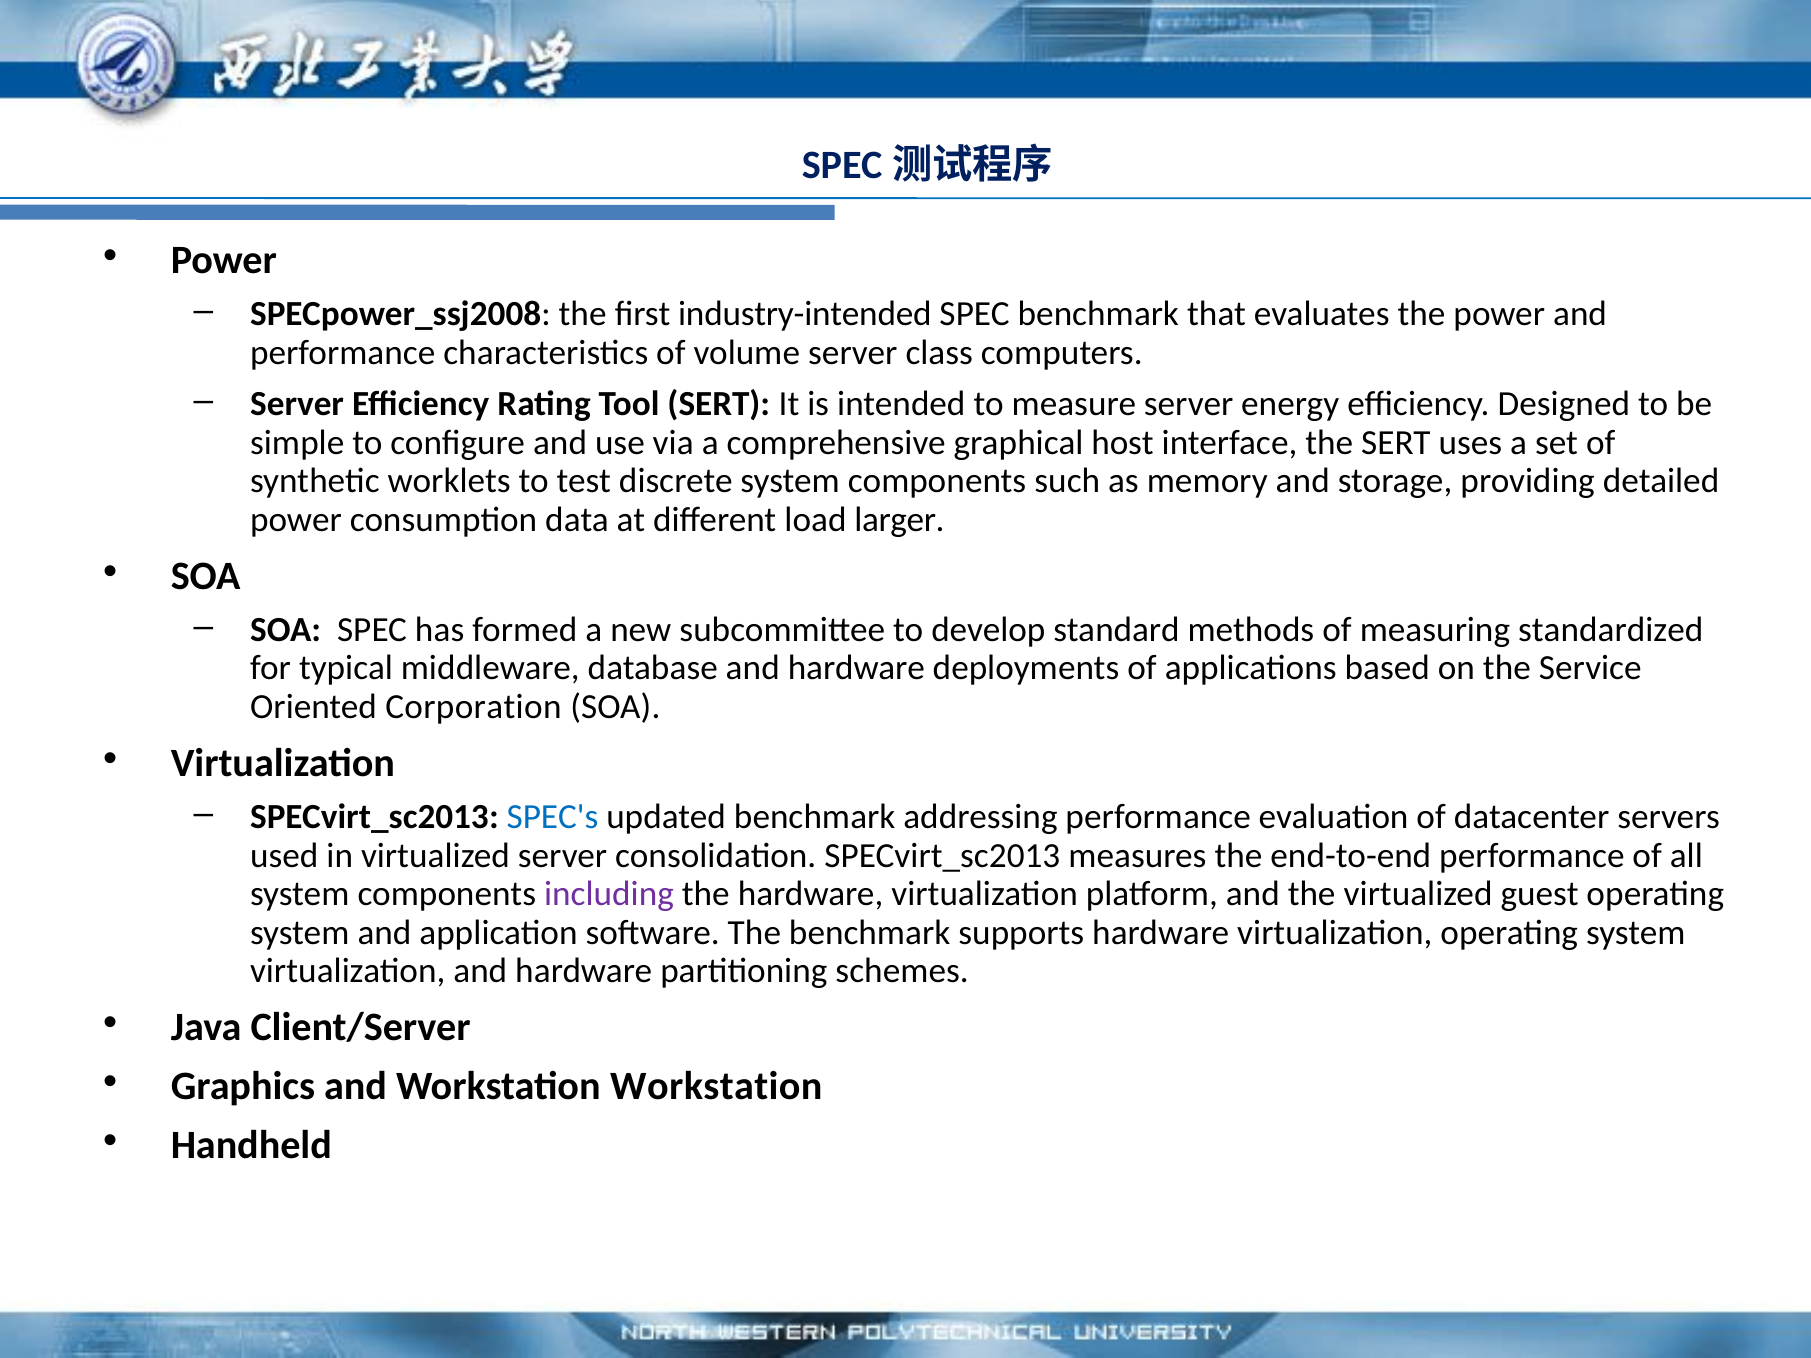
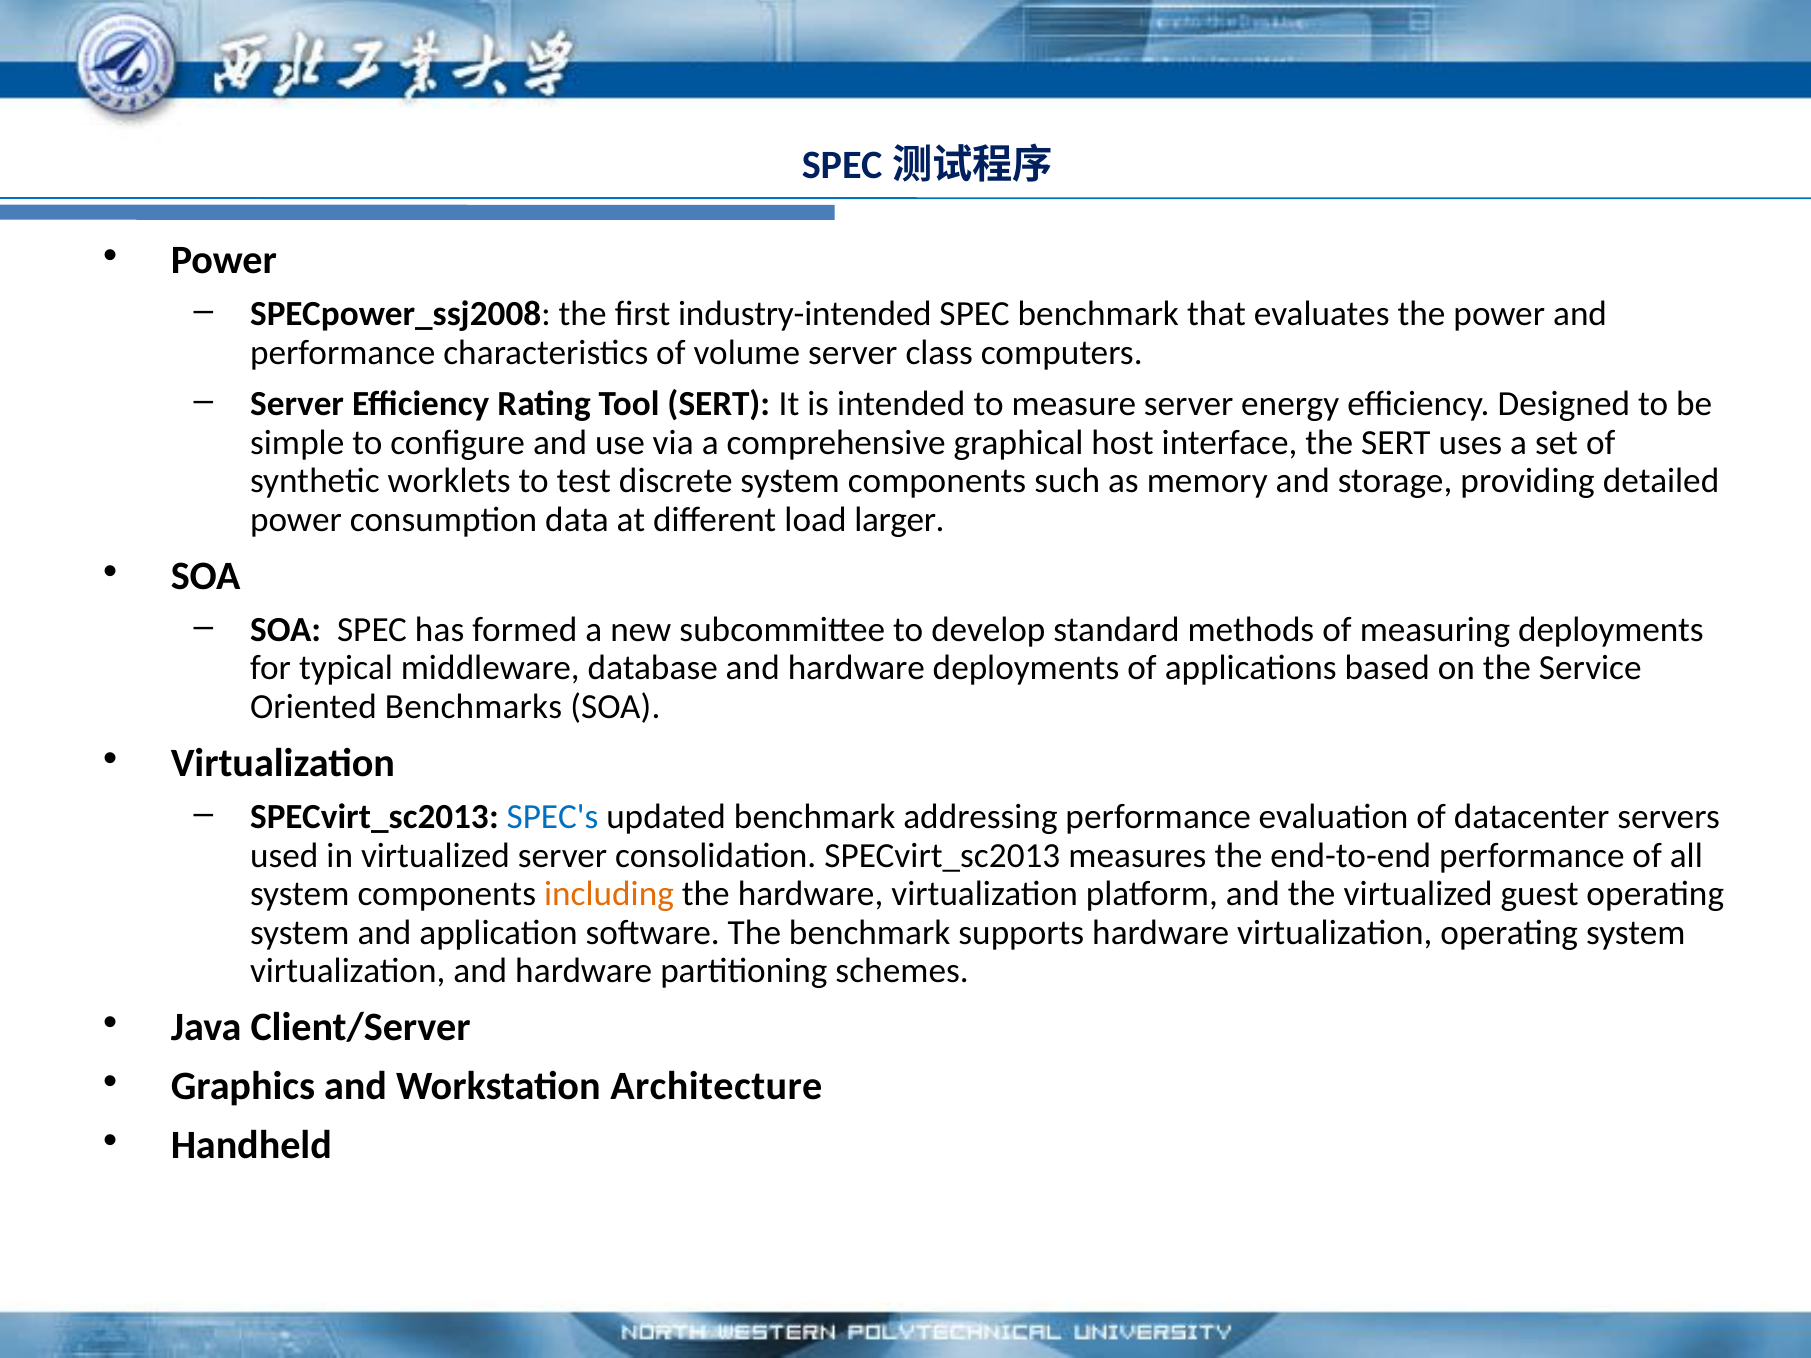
measuring standardized: standardized -> deployments
Corporation: Corporation -> Benchmarks
including colour: purple -> orange
Workstation Workstation: Workstation -> Architecture
